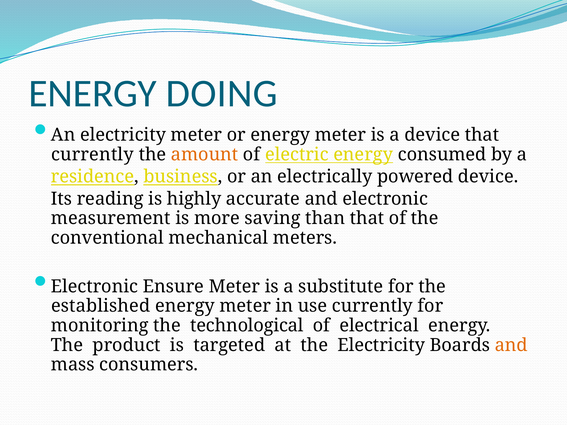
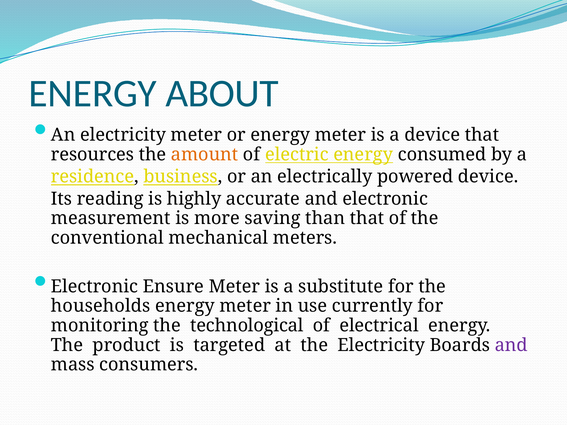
DOING: DOING -> ABOUT
currently at (92, 154): currently -> resources
established: established -> households
and at (511, 345) colour: orange -> purple
